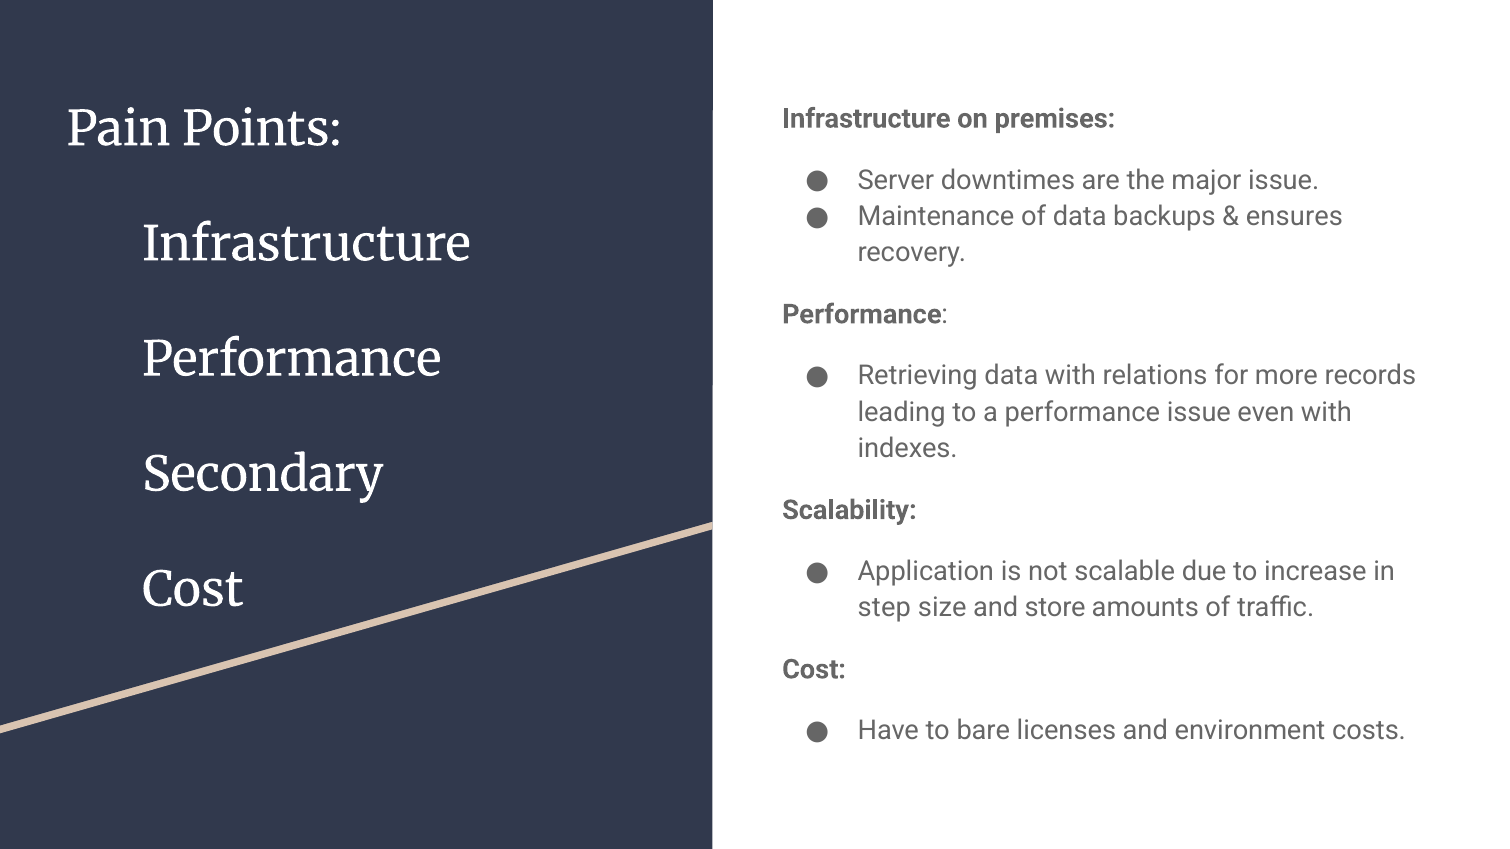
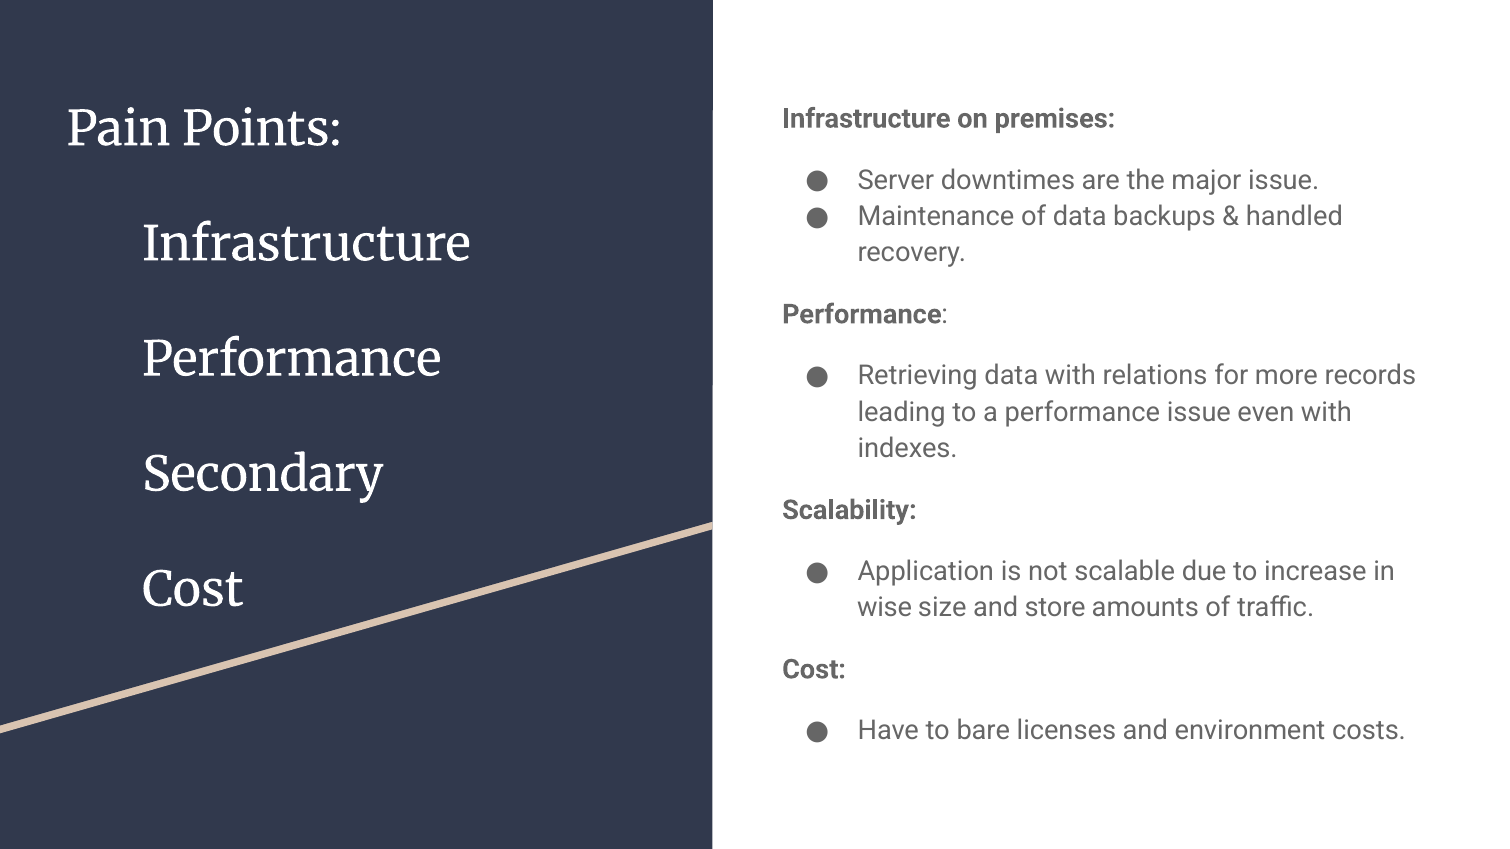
ensures: ensures -> handled
step: step -> wise
